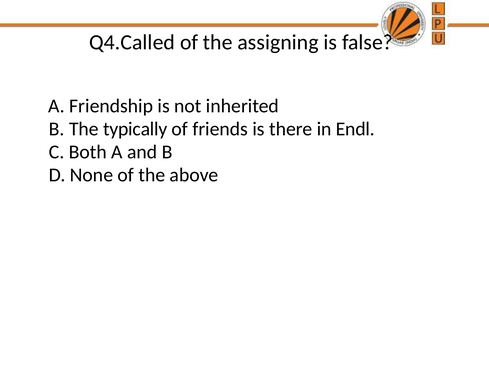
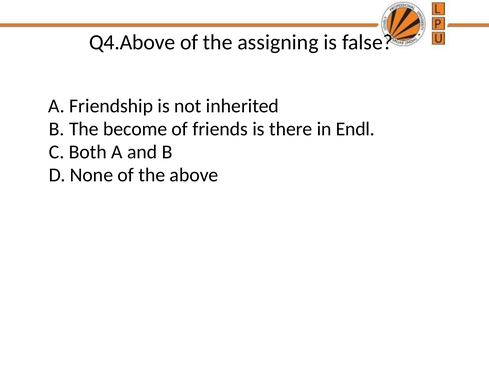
Q4.Called: Q4.Called -> Q4.Above
typically: typically -> become
